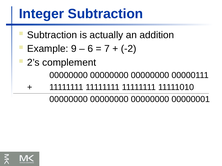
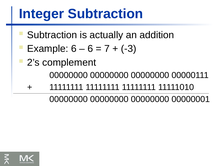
Example 9: 9 -> 6
-2: -2 -> -3
